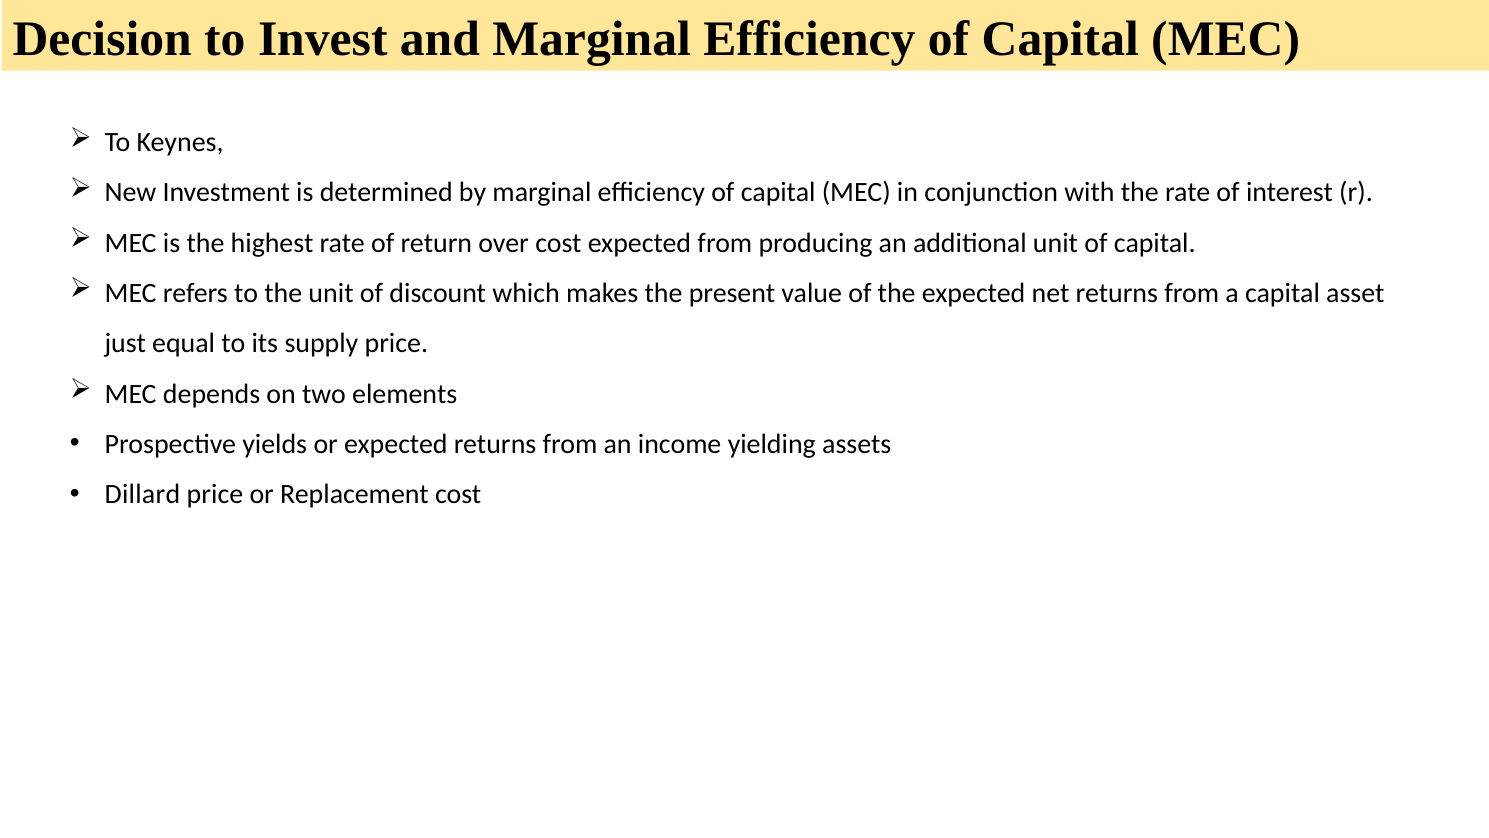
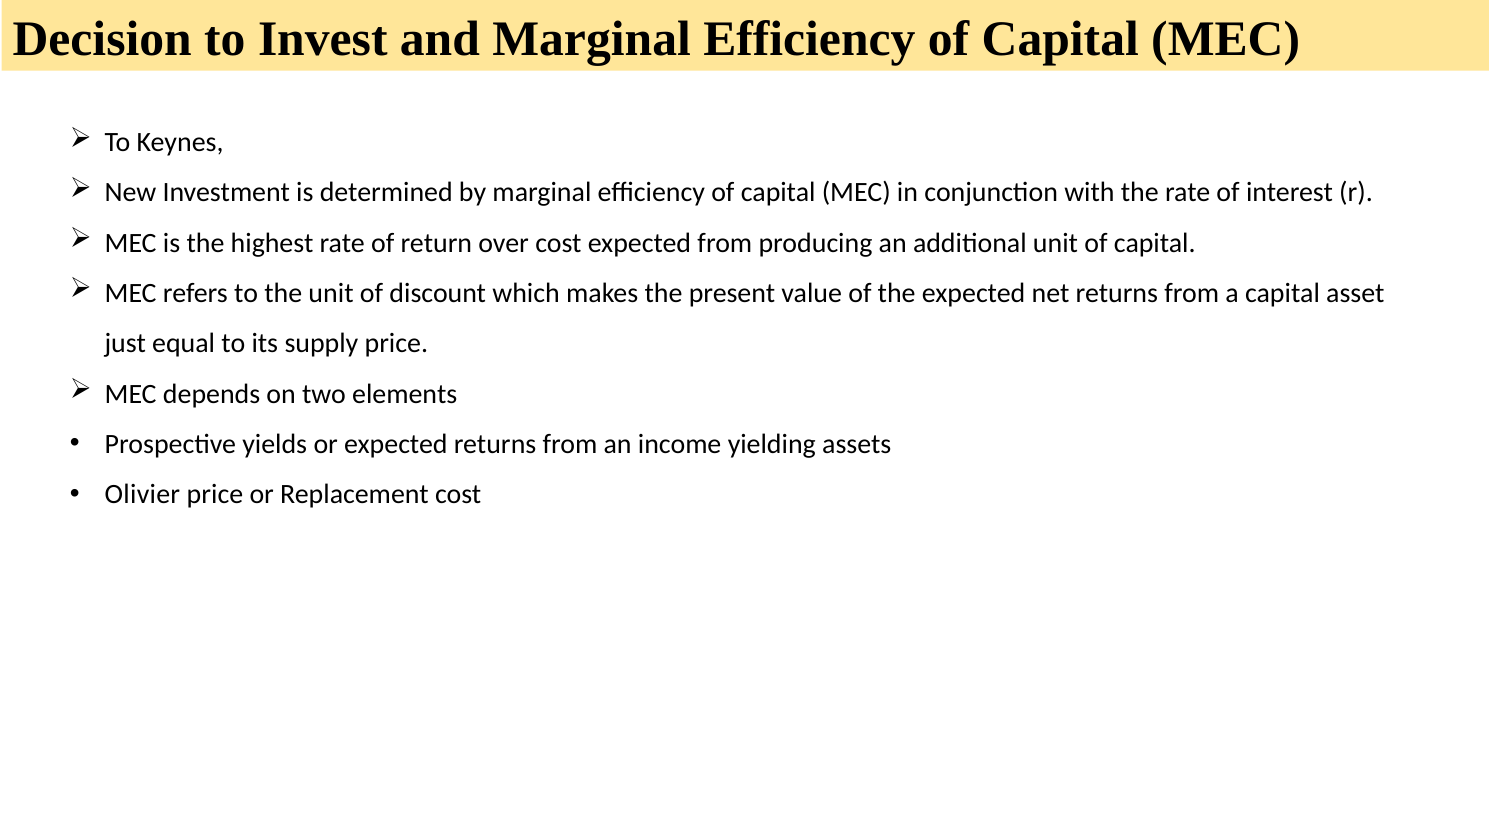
Dillard: Dillard -> Olivier
